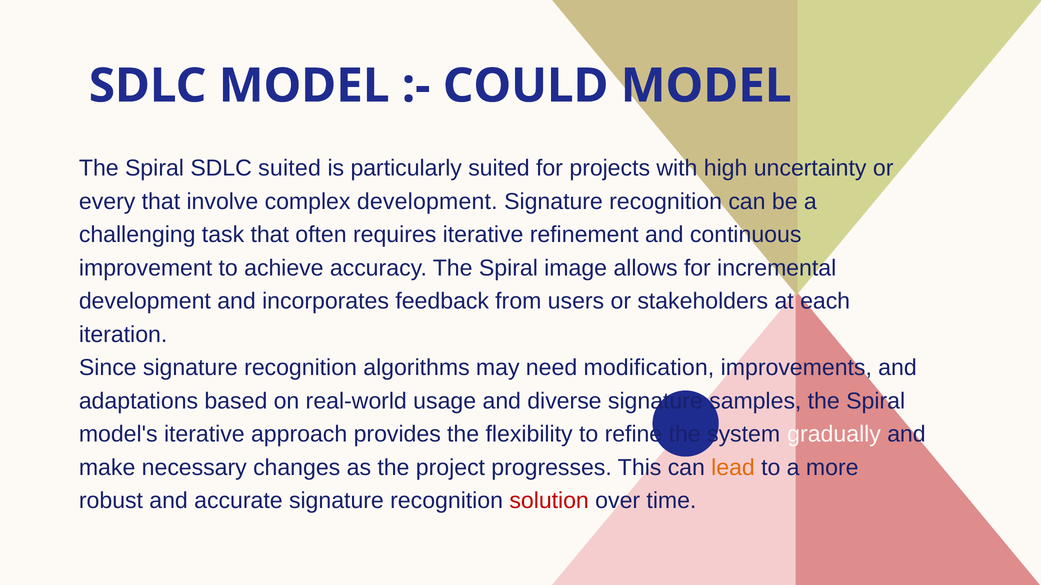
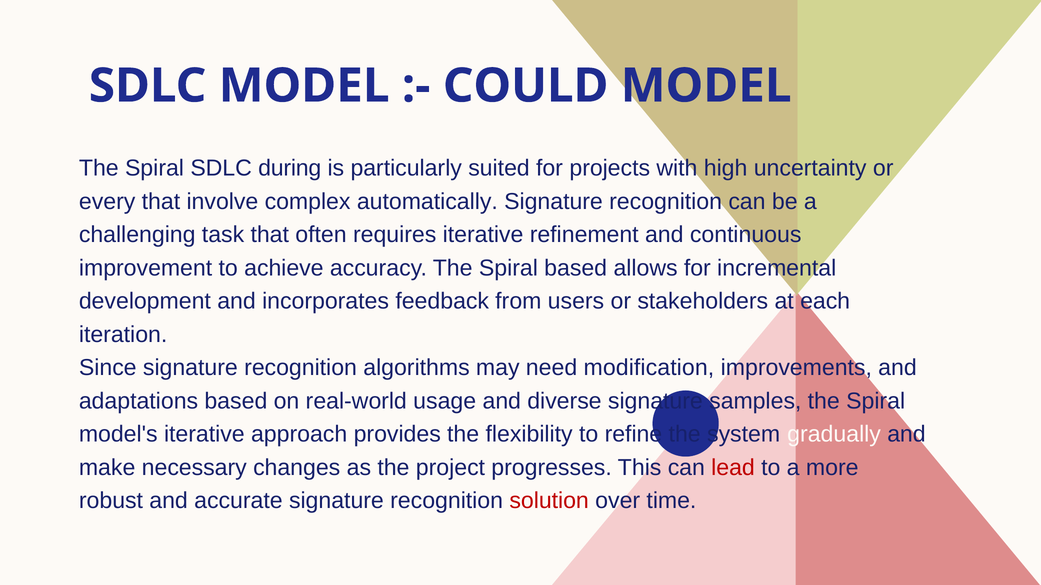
SDLC suited: suited -> during
complex development: development -> automatically
Spiral image: image -> based
lead colour: orange -> red
